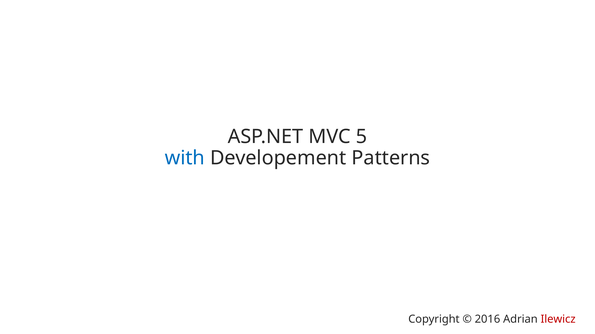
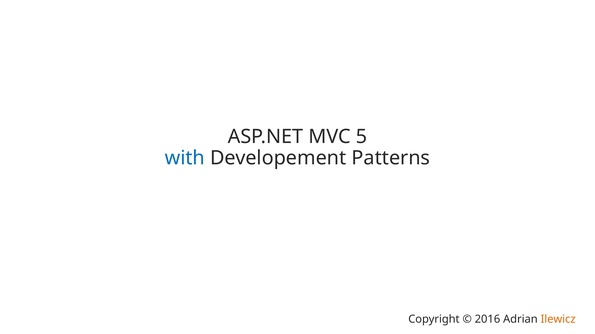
Ilewicz colour: red -> orange
